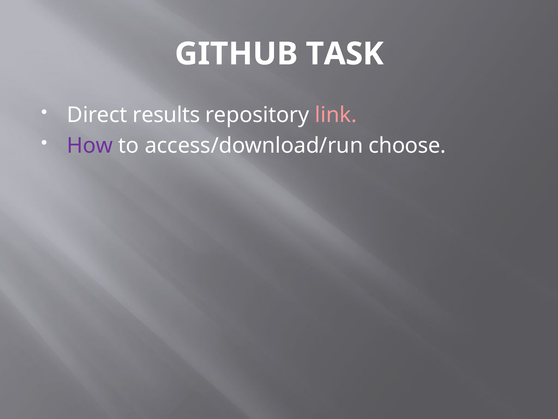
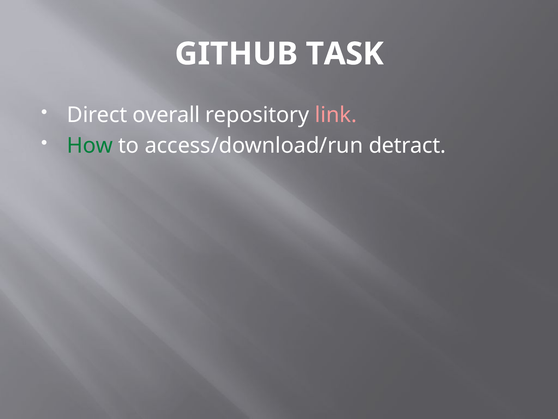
results: results -> overall
How colour: purple -> green
choose: choose -> detract
